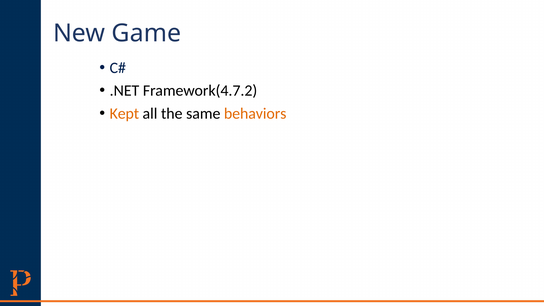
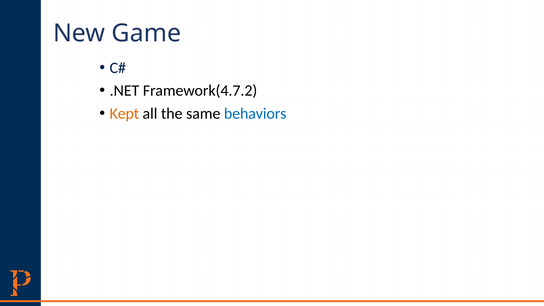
behaviors colour: orange -> blue
